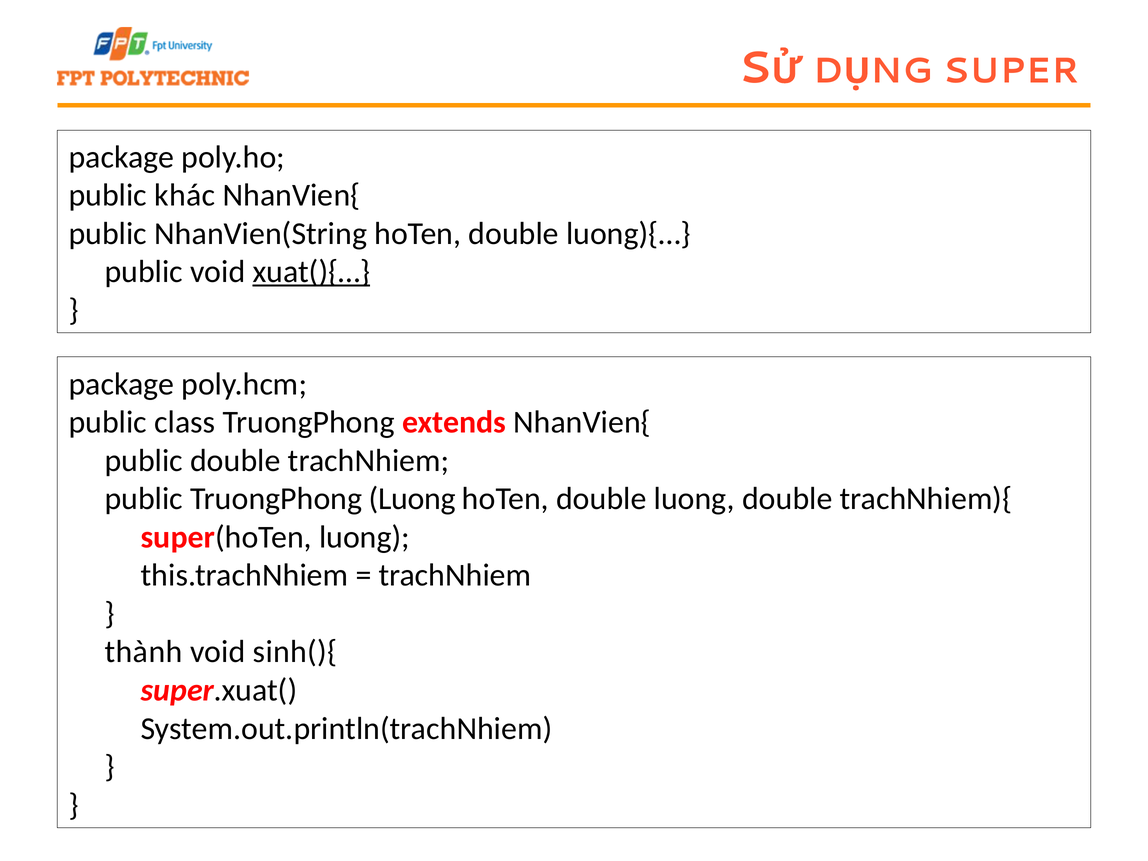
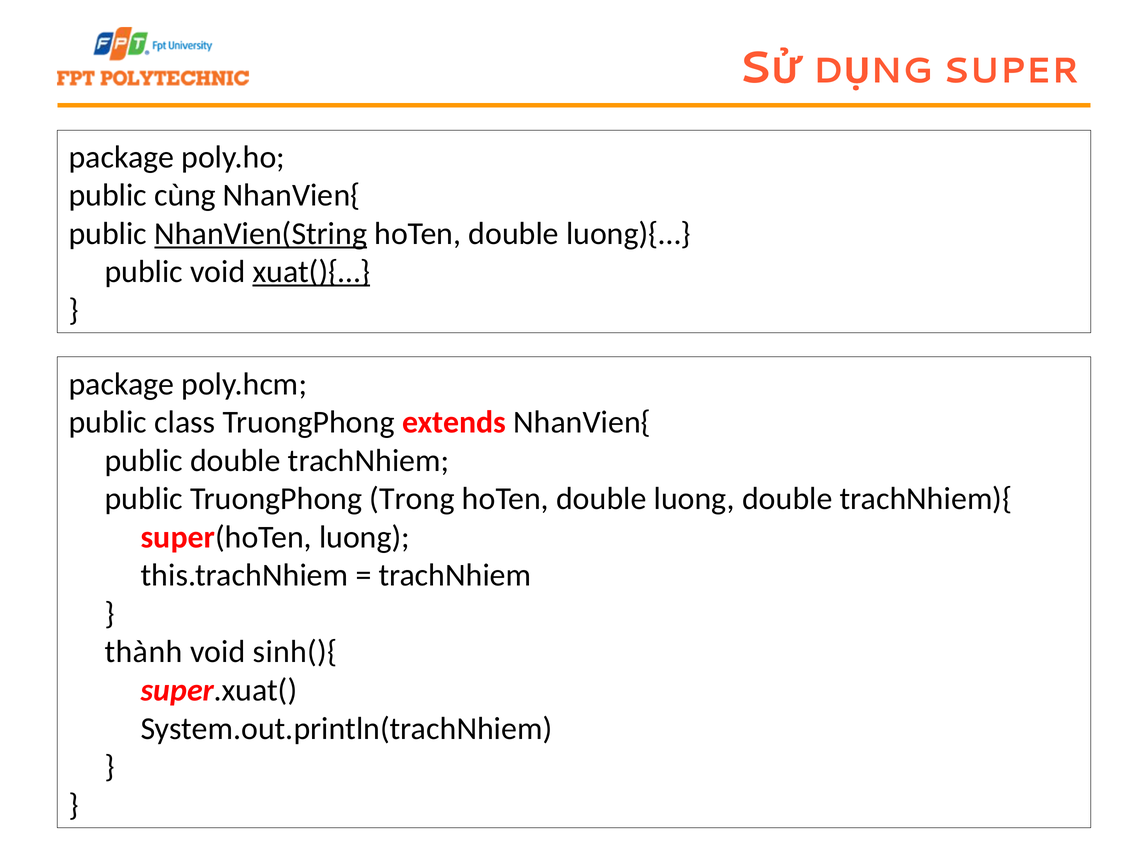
khác: khác -> cùng
NhanVien(String underline: none -> present
TruongPhong Luong: Luong -> Trong
